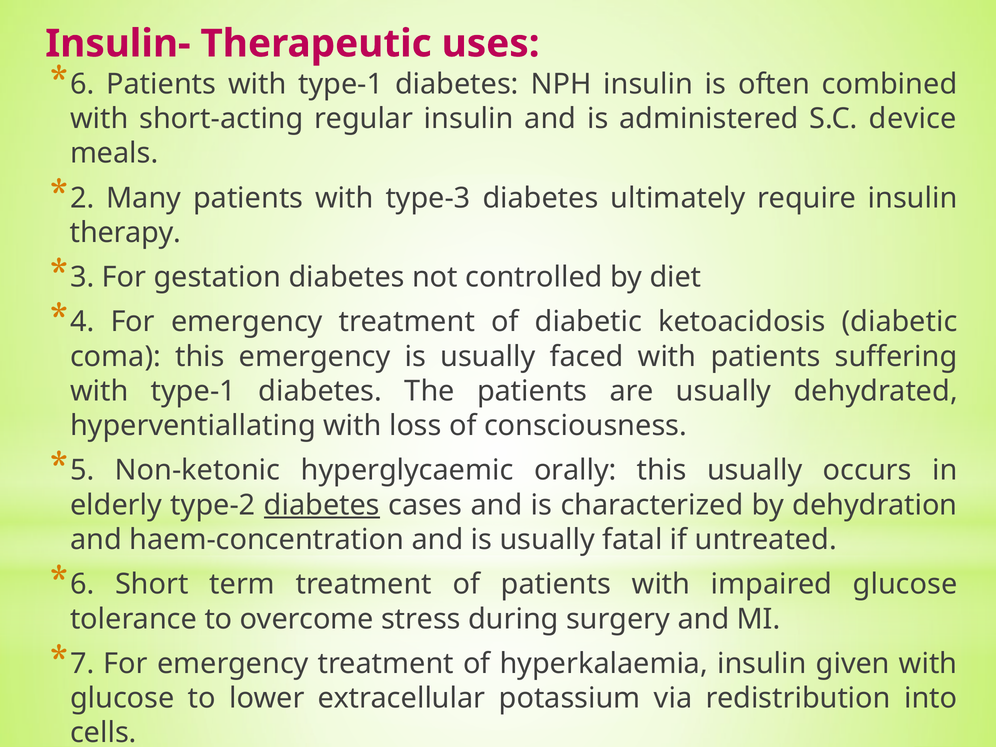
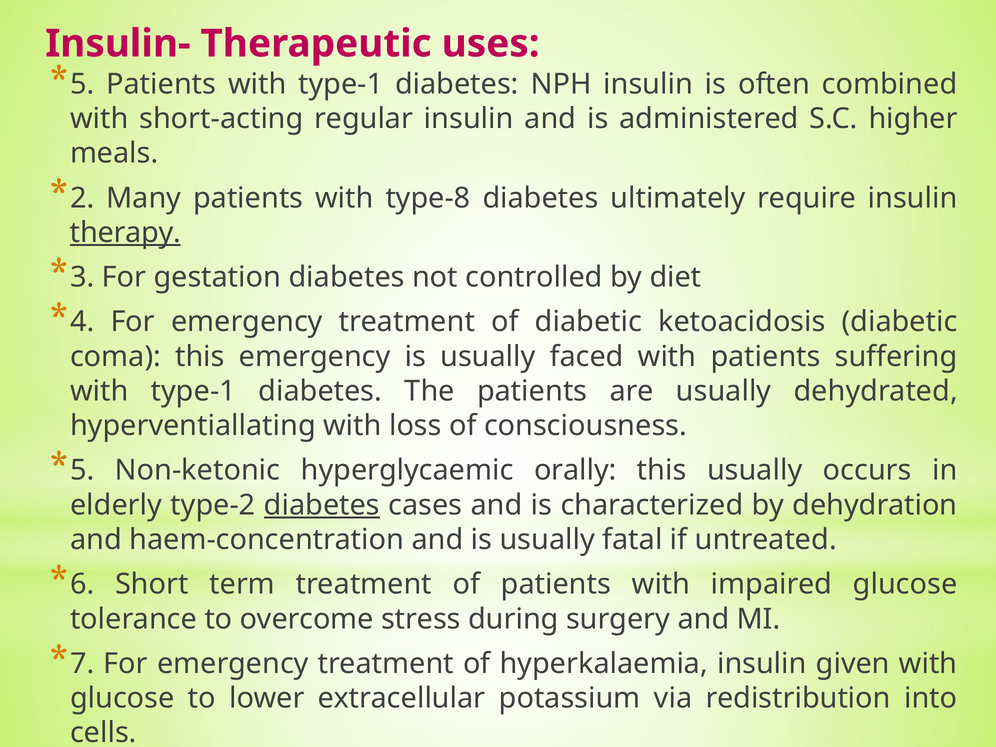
6 at (82, 84): 6 -> 5
device: device -> higher
type-3: type-3 -> type-8
therapy underline: none -> present
